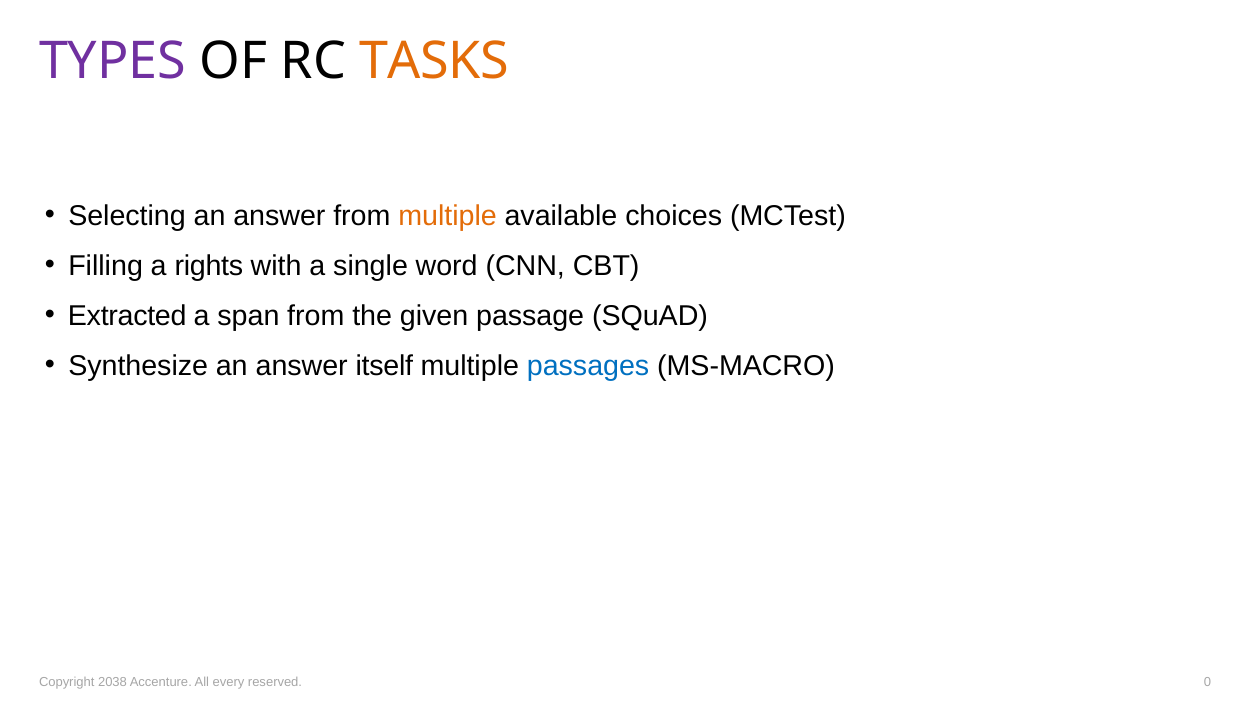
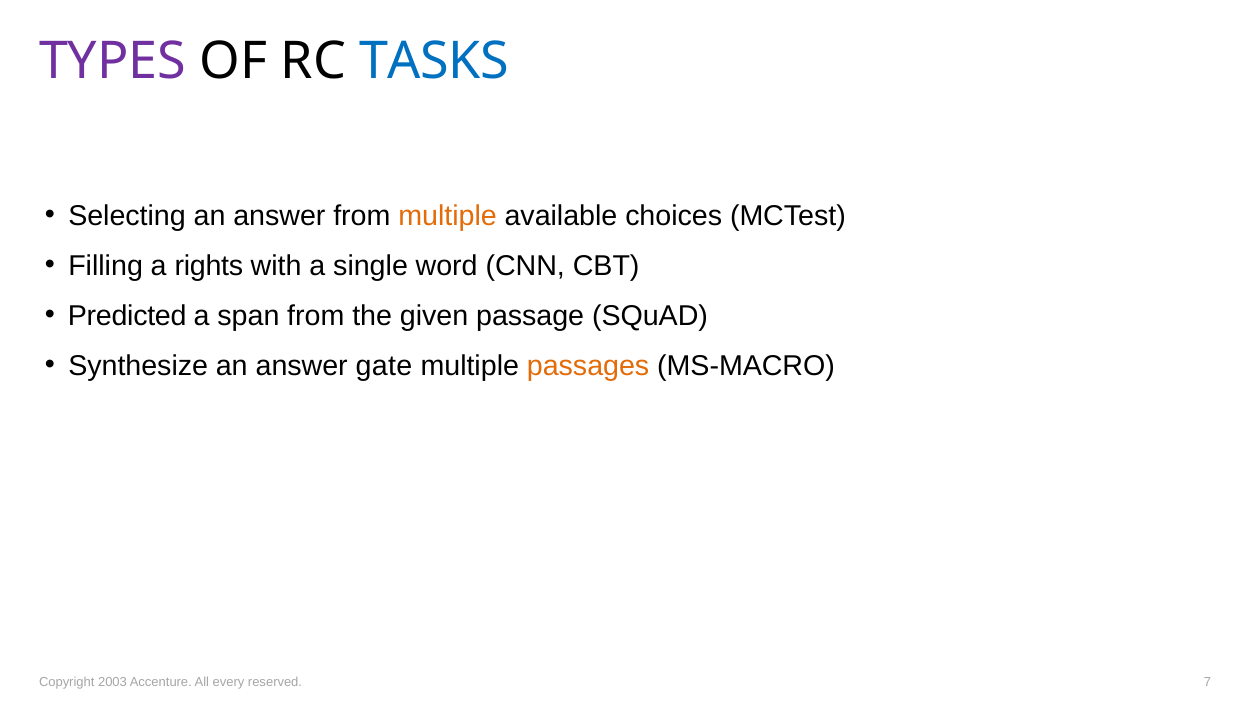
TASKS colour: orange -> blue
Extracted: Extracted -> Predicted
itself: itself -> gate
passages colour: blue -> orange
2038: 2038 -> 2003
0: 0 -> 7
